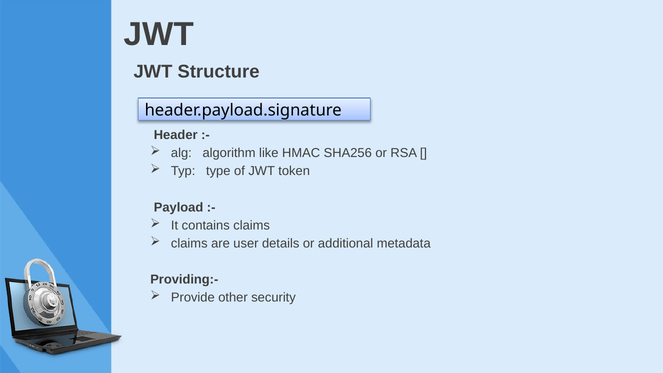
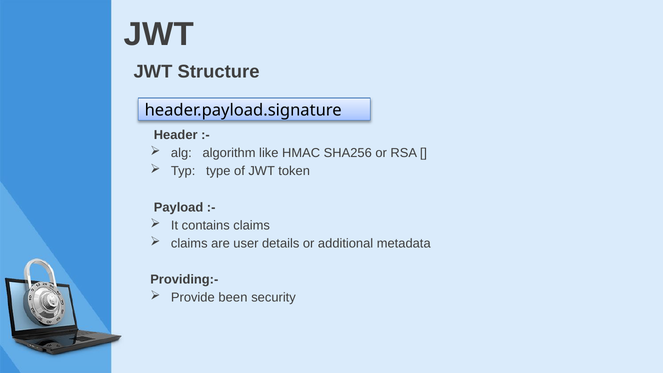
other: other -> been
